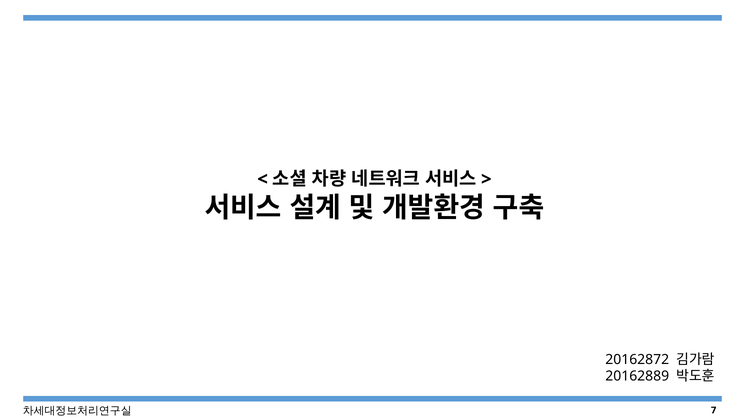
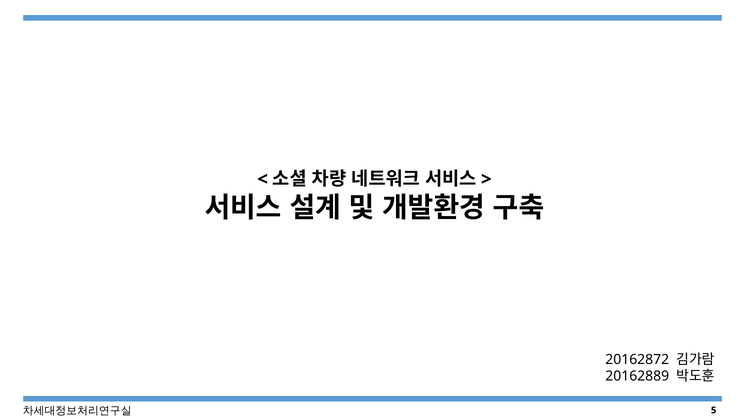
7: 7 -> 5
